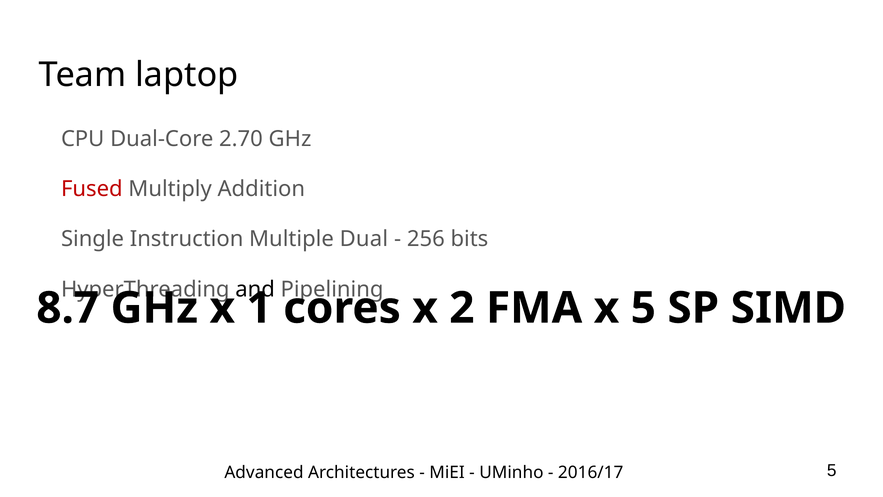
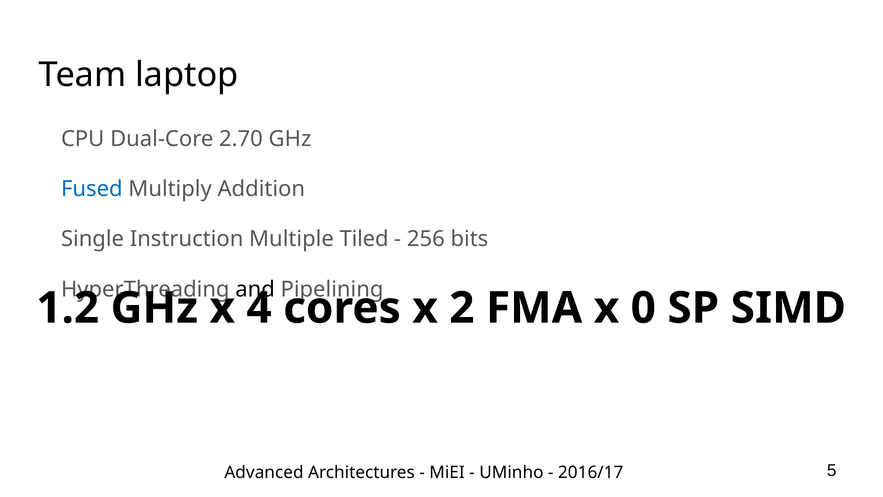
Fused colour: red -> blue
Dual: Dual -> Tiled
8.7: 8.7 -> 1.2
1: 1 -> 4
x 5: 5 -> 0
